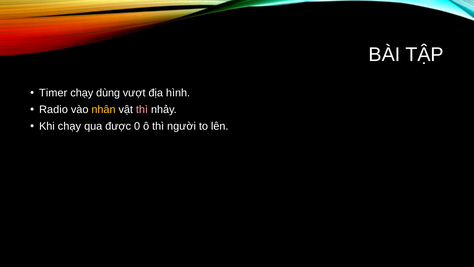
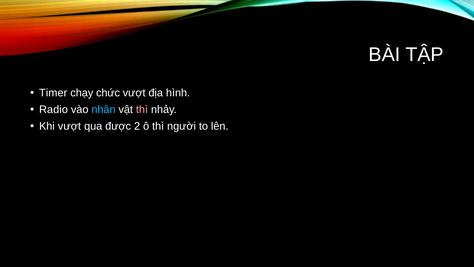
dùng: dùng -> chức
nhân colour: yellow -> light blue
Khi chạy: chạy -> vượt
0: 0 -> 2
